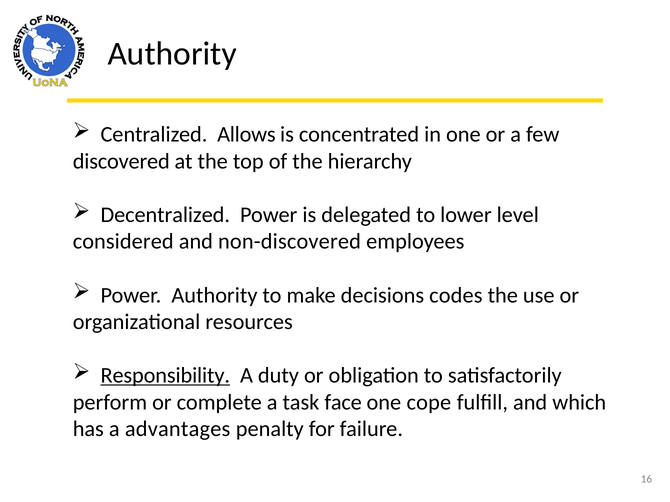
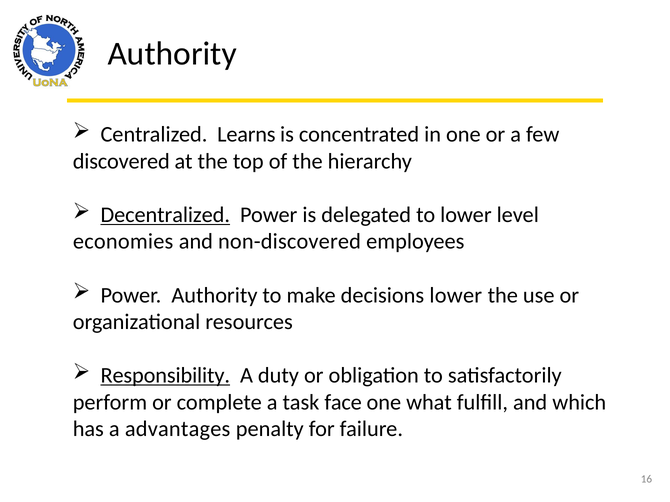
Allows: Allows -> Learns
Decentralized underline: none -> present
considered: considered -> economies
decisions codes: codes -> lower
cope: cope -> what
